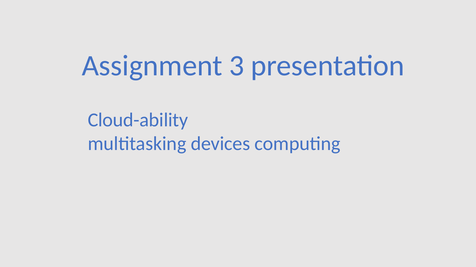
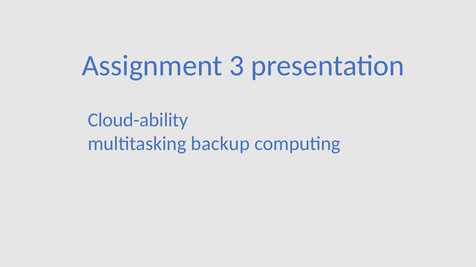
devices: devices -> backup
